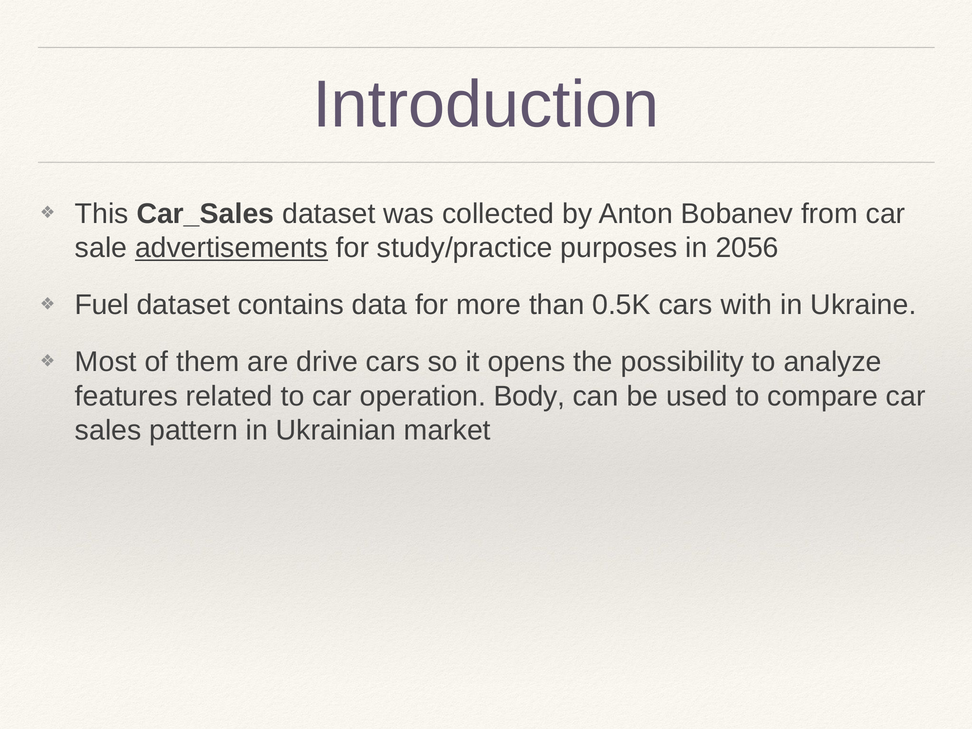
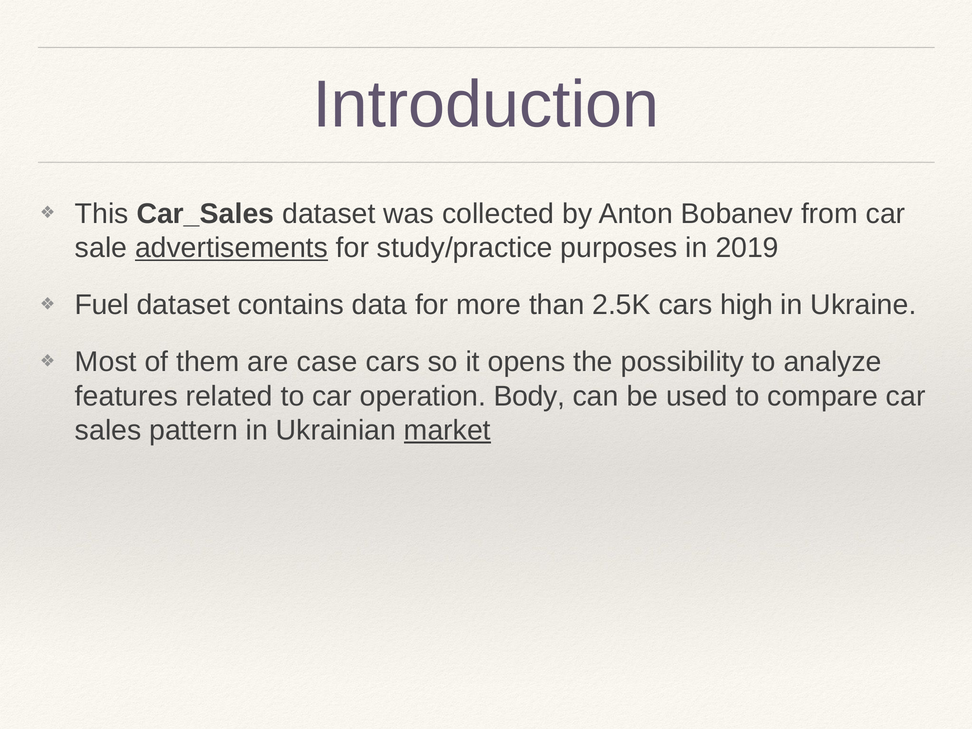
2056: 2056 -> 2019
0.5K: 0.5K -> 2.5K
with: with -> high
drive: drive -> case
market underline: none -> present
